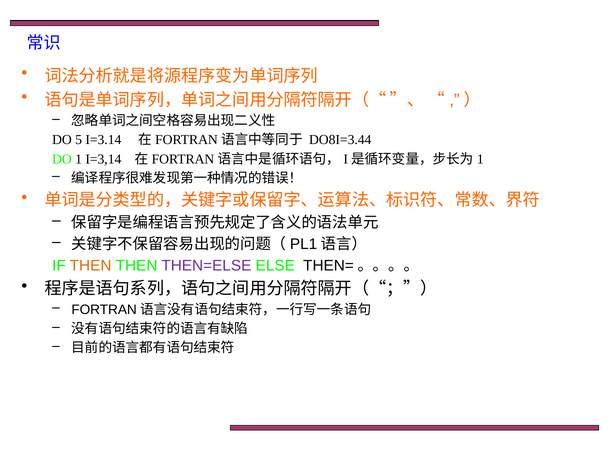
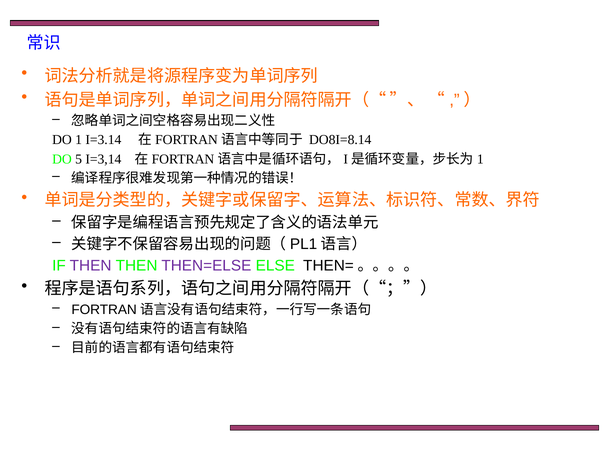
5: 5 -> 1
DO8I=3.44: DO8I=3.44 -> DO8I=8.14
1: 1 -> 5
THEN at (91, 265) colour: orange -> purple
